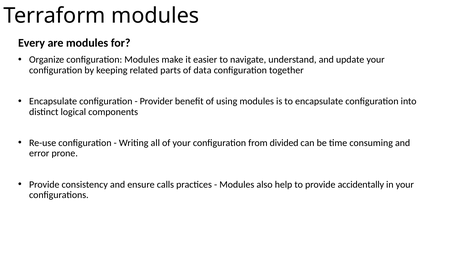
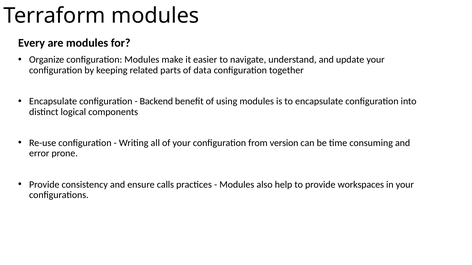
Provider: Provider -> Backend
divided: divided -> version
accidentally: accidentally -> workspaces
